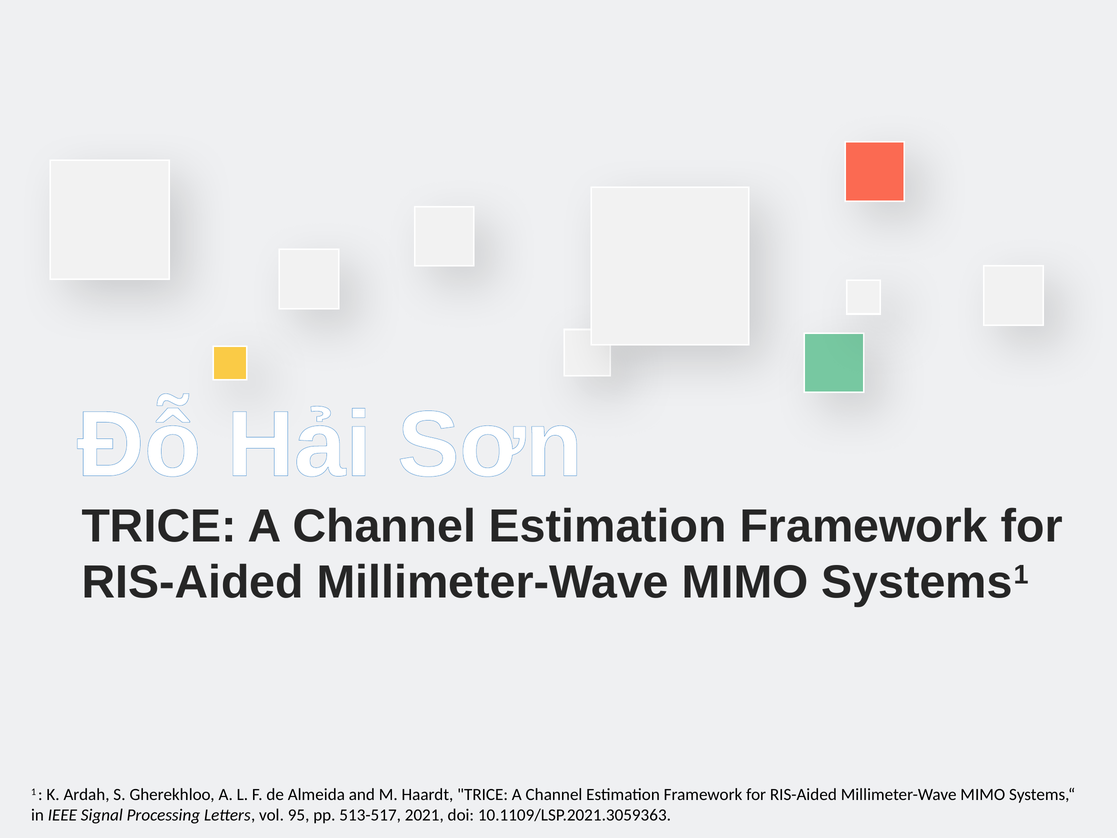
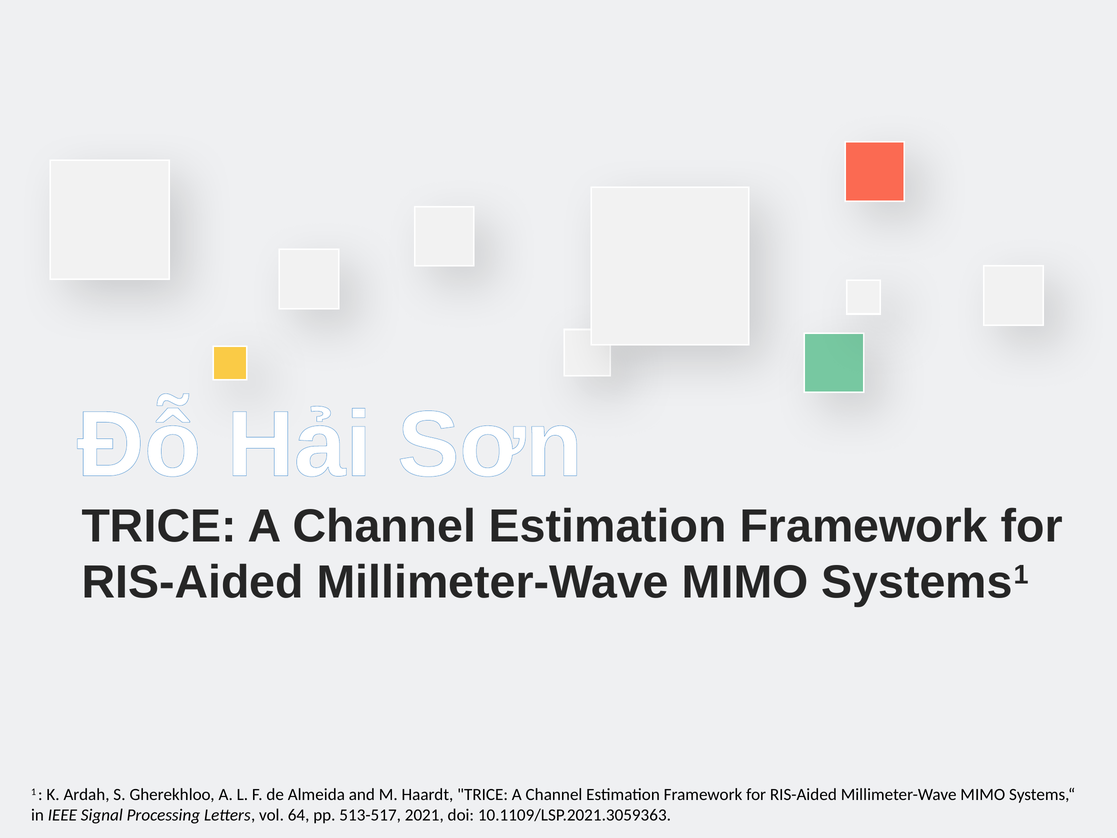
95: 95 -> 64
